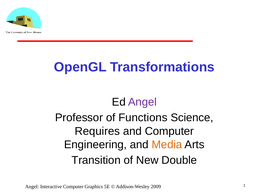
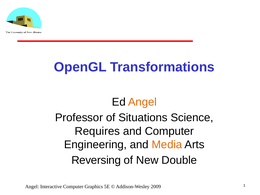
Angel at (142, 102) colour: purple -> orange
Functions: Functions -> Situations
Transition: Transition -> Reversing
